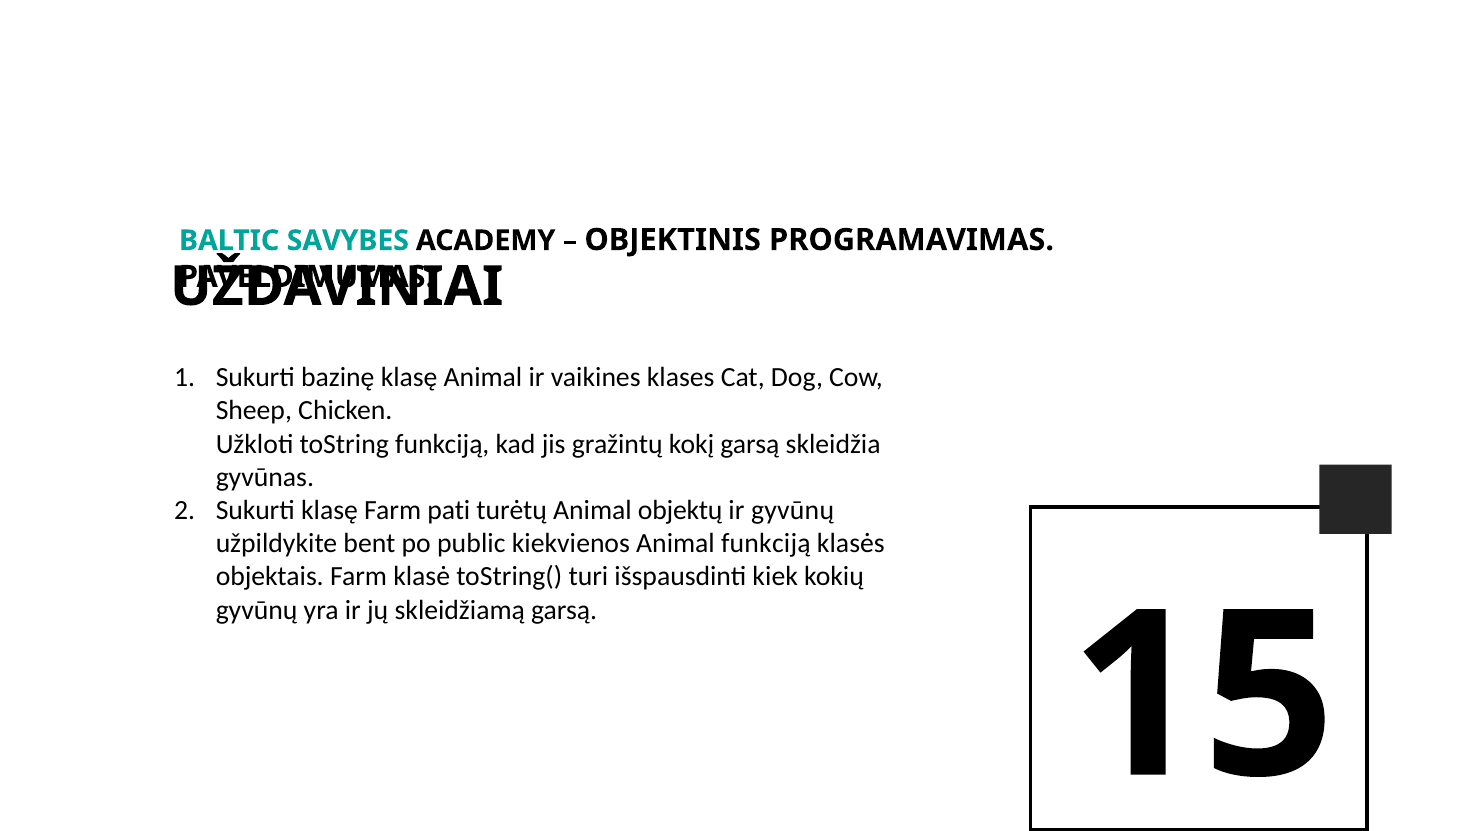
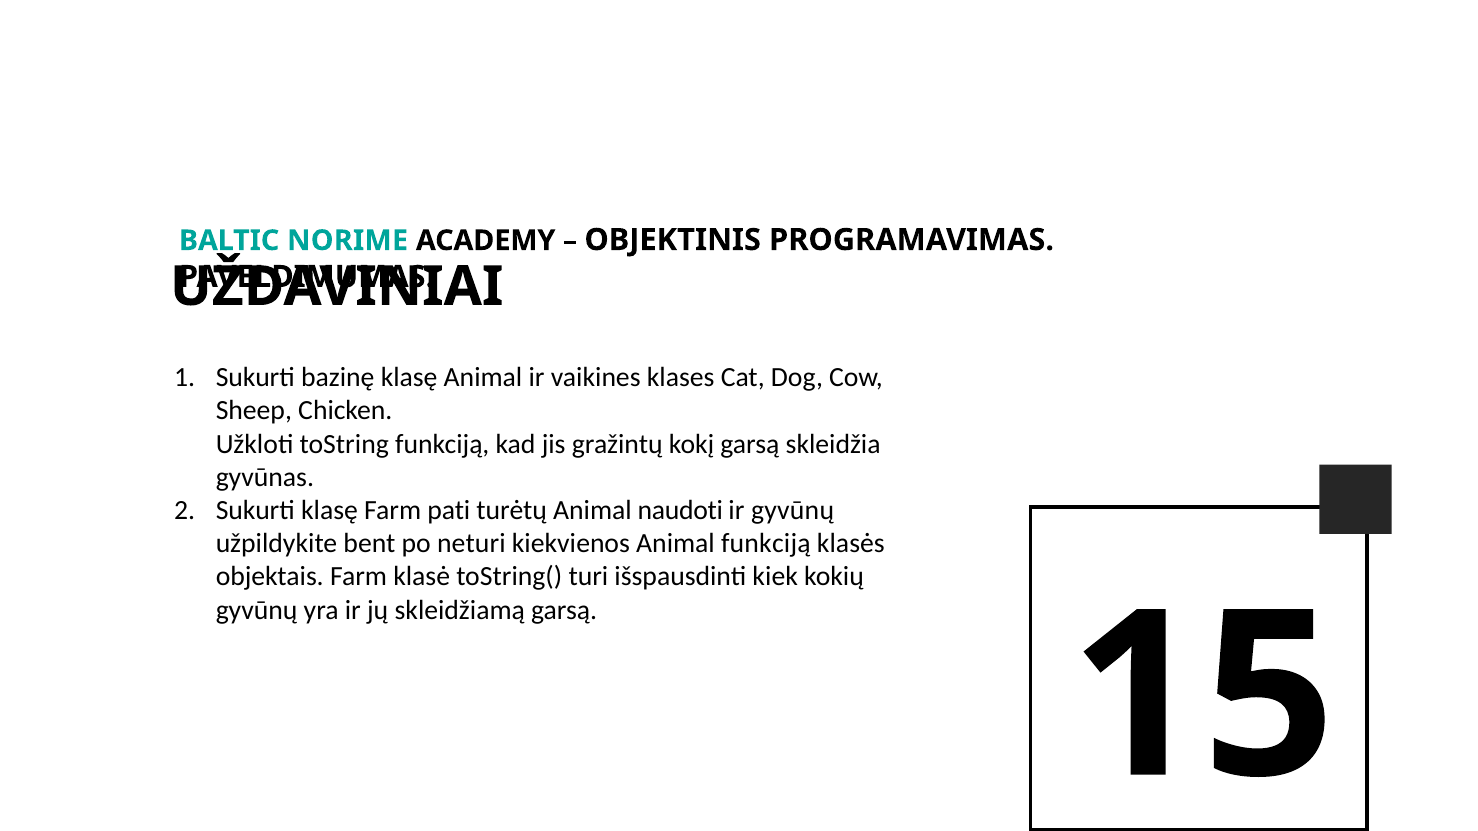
SAVYBES: SAVYBES -> NORIME
objektų: objektų -> naudoti
public: public -> neturi
